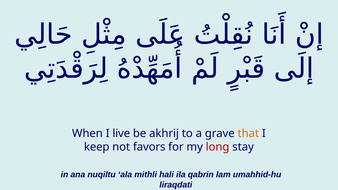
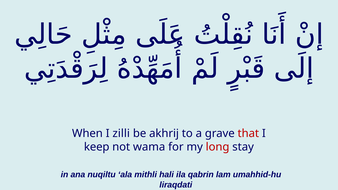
live: live -> zilli
that colour: orange -> red
favors: favors -> wama
